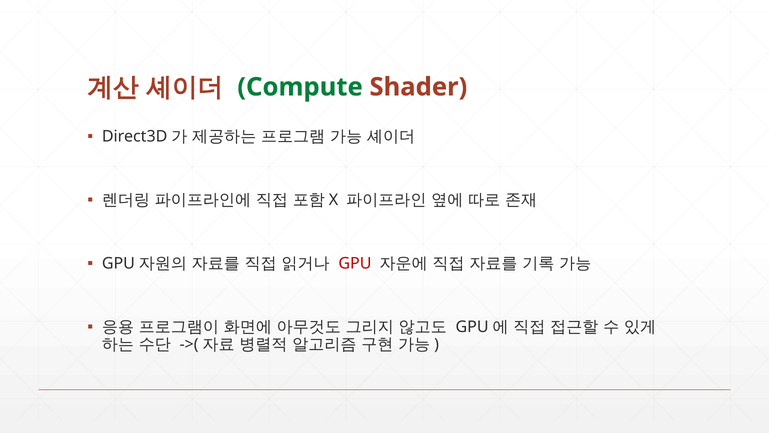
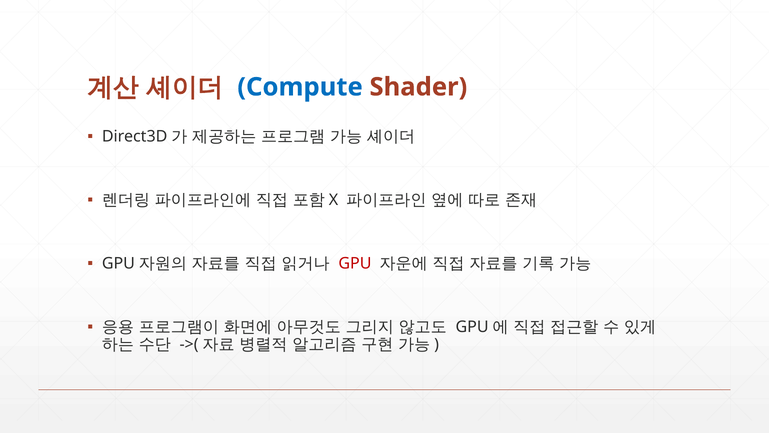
Compute colour: green -> blue
